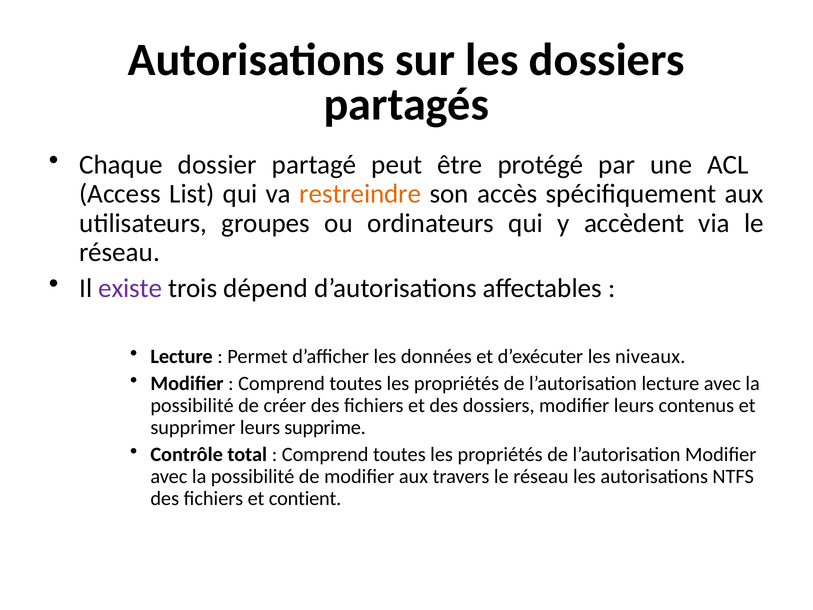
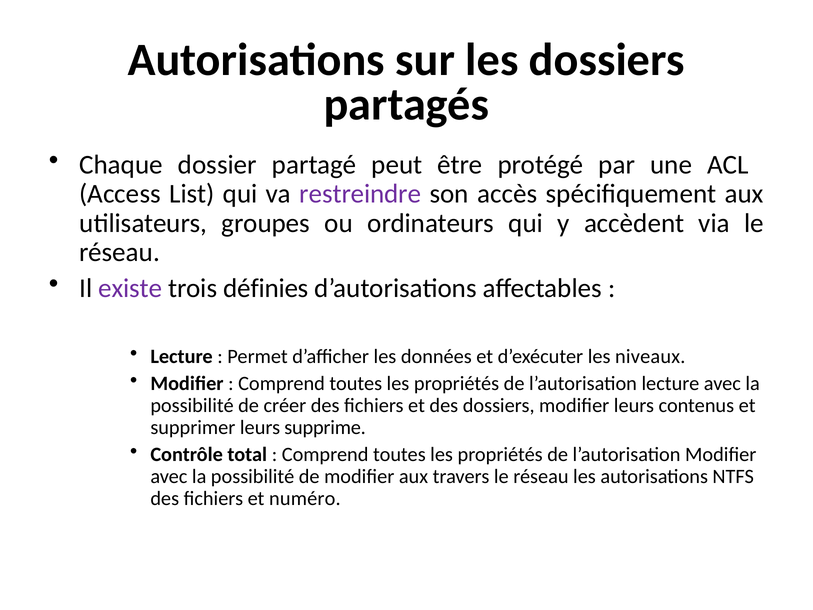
restreindre colour: orange -> purple
dépend: dépend -> définies
contient: contient -> numéro
